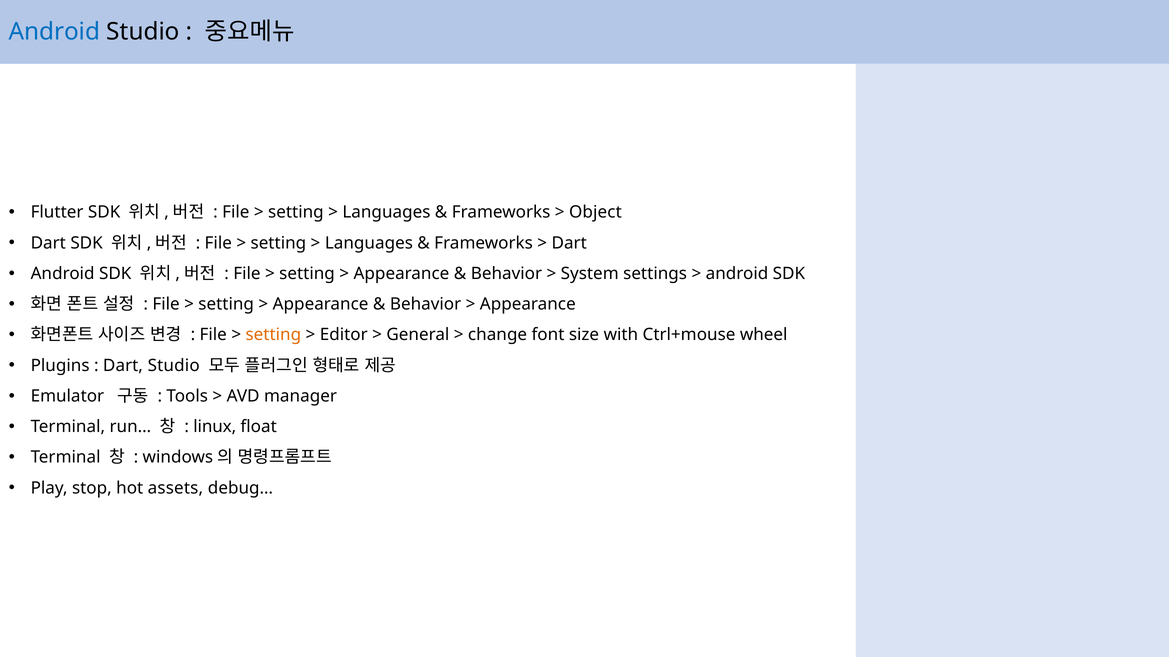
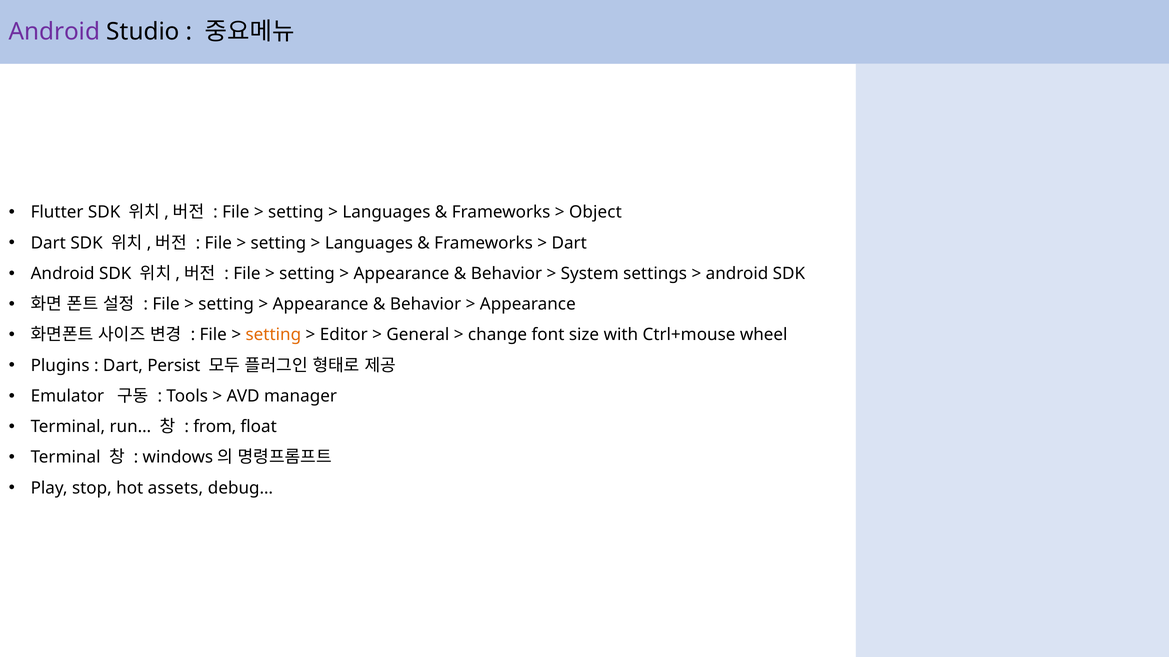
Android at (54, 32) colour: blue -> purple
Dart Studio: Studio -> Persist
linux: linux -> from
